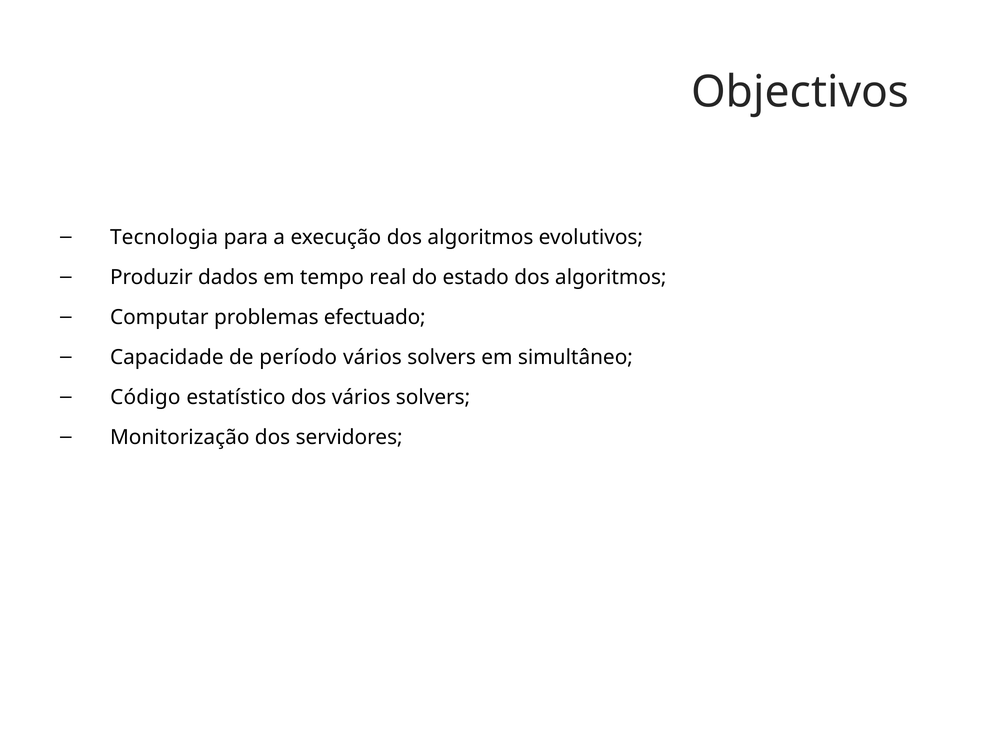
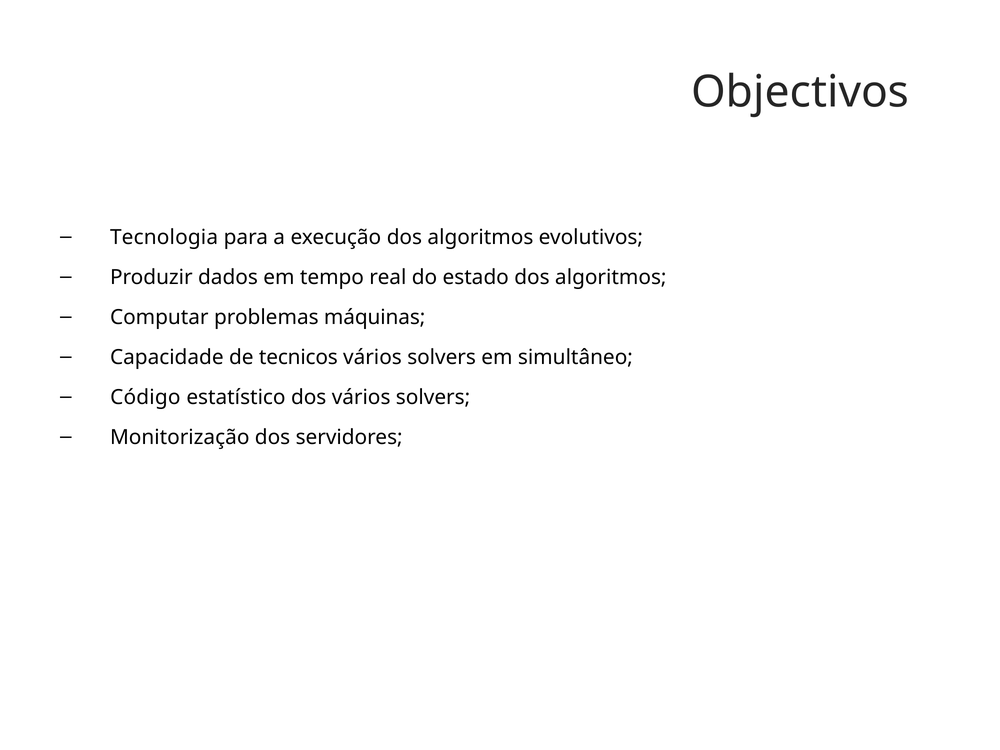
efectuado: efectuado -> máquinas
período: período -> tecnicos
